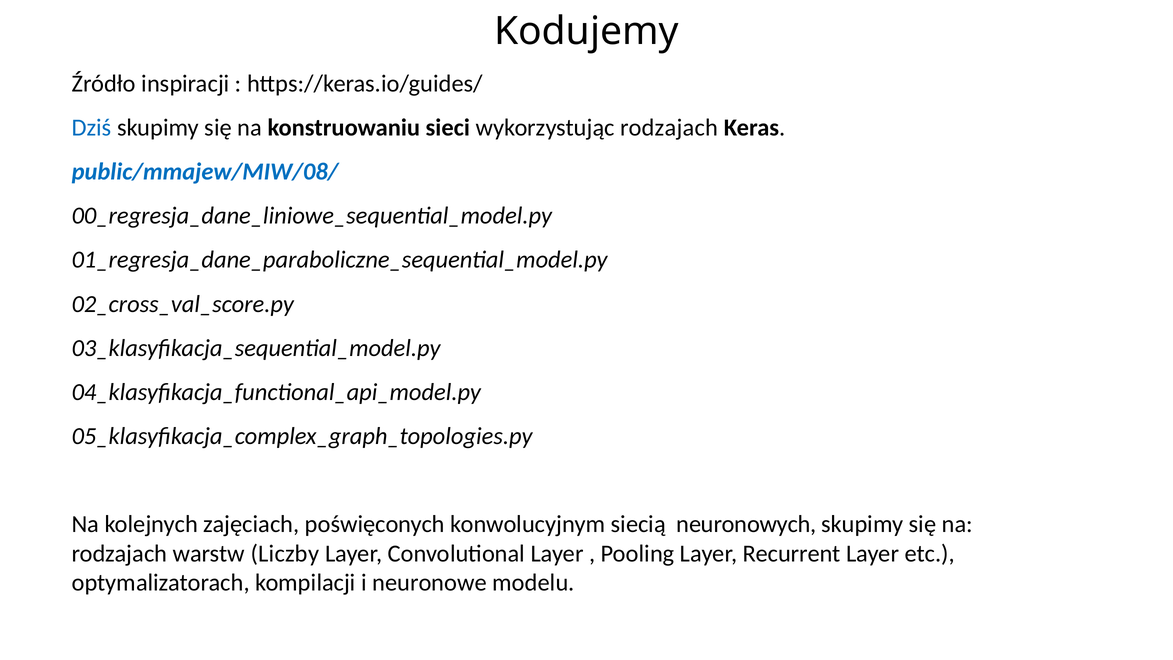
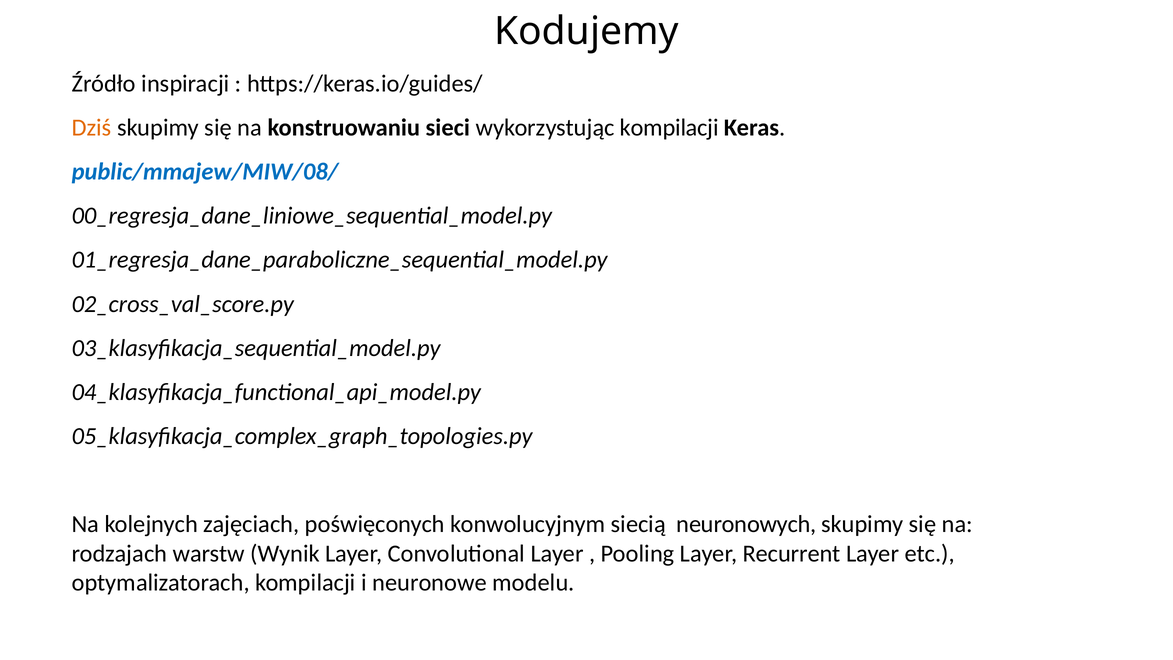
Dziś colour: blue -> orange
wykorzystując rodzajach: rodzajach -> kompilacji
Liczby: Liczby -> Wynik
